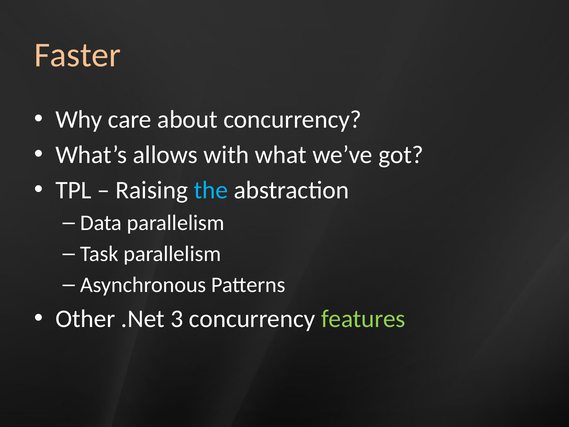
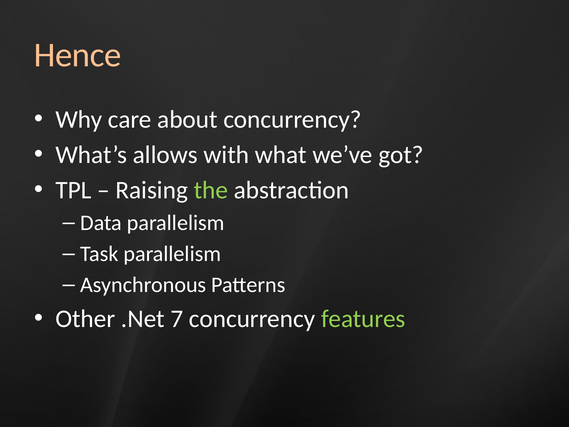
Faster: Faster -> Hence
the colour: light blue -> light green
3: 3 -> 7
